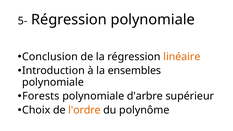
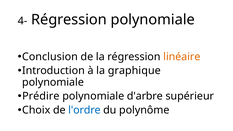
5-: 5- -> 4-
ensembles: ensembles -> graphique
Forests: Forests -> Prédire
l'ordre colour: orange -> blue
